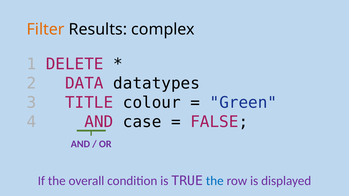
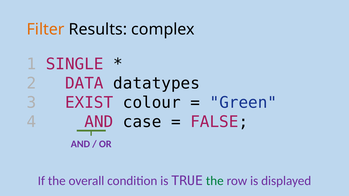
DELETE: DELETE -> SINGLE
TITLE: TITLE -> EXIST
the at (215, 181) colour: blue -> green
